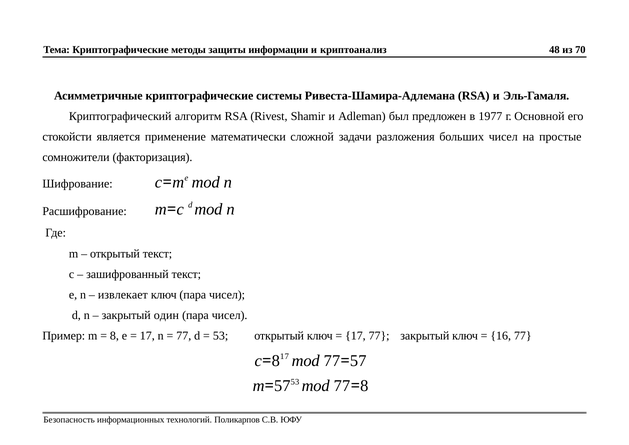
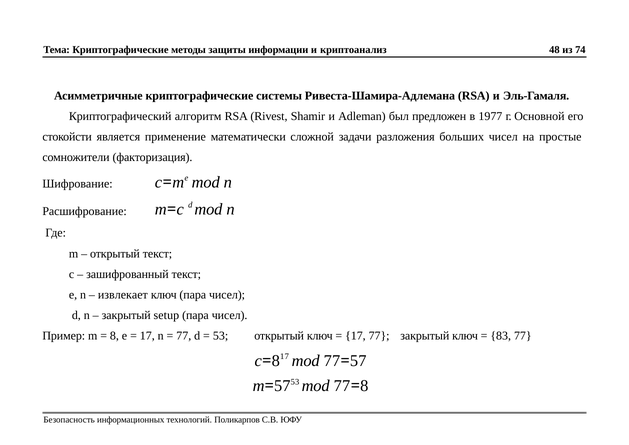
70: 70 -> 74
один: один -> setup
16: 16 -> 83
